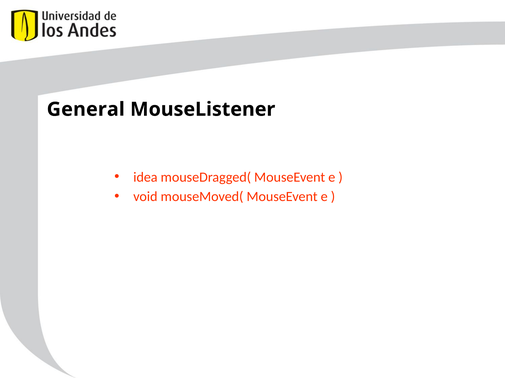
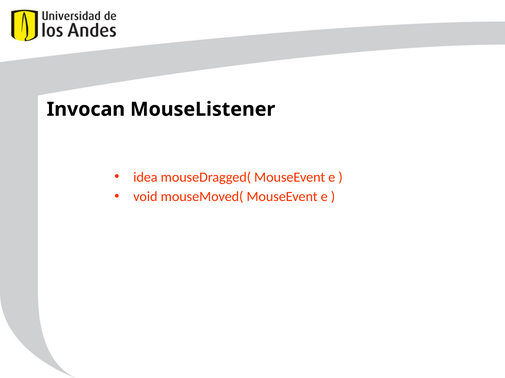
General: General -> Invocan
